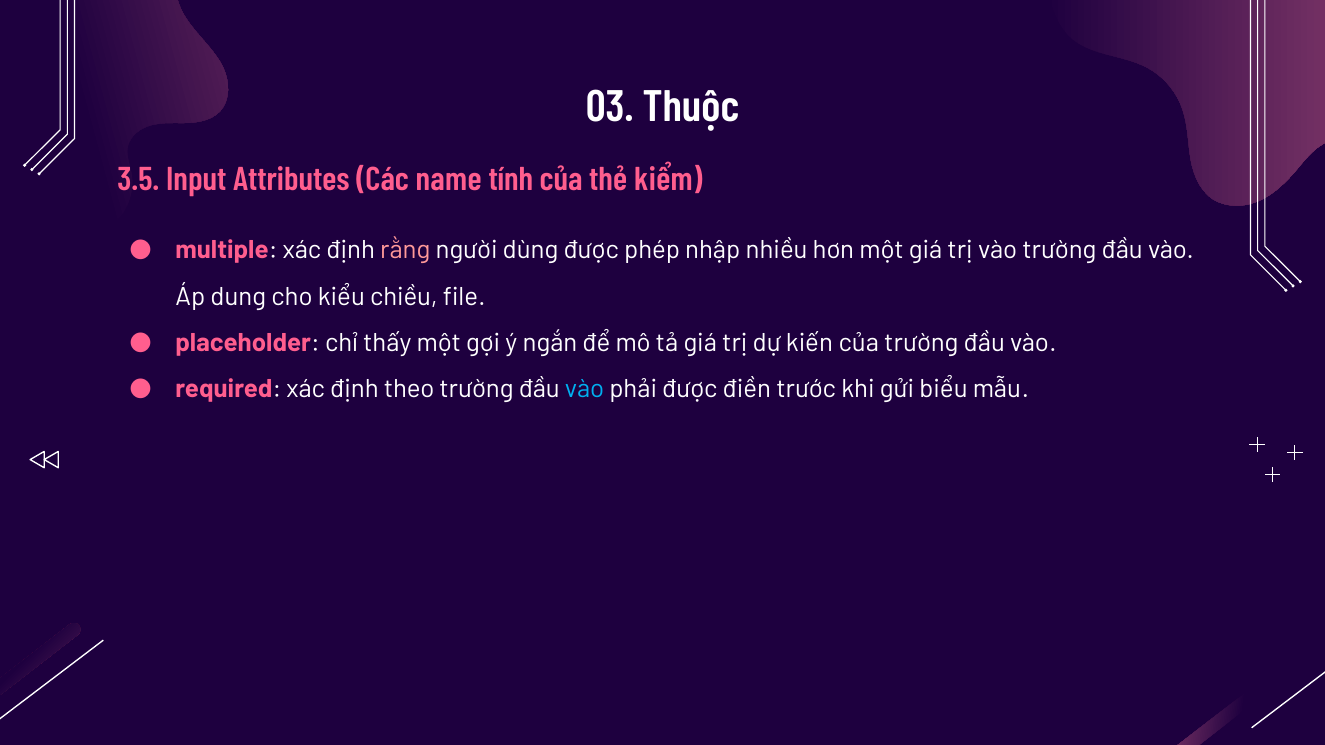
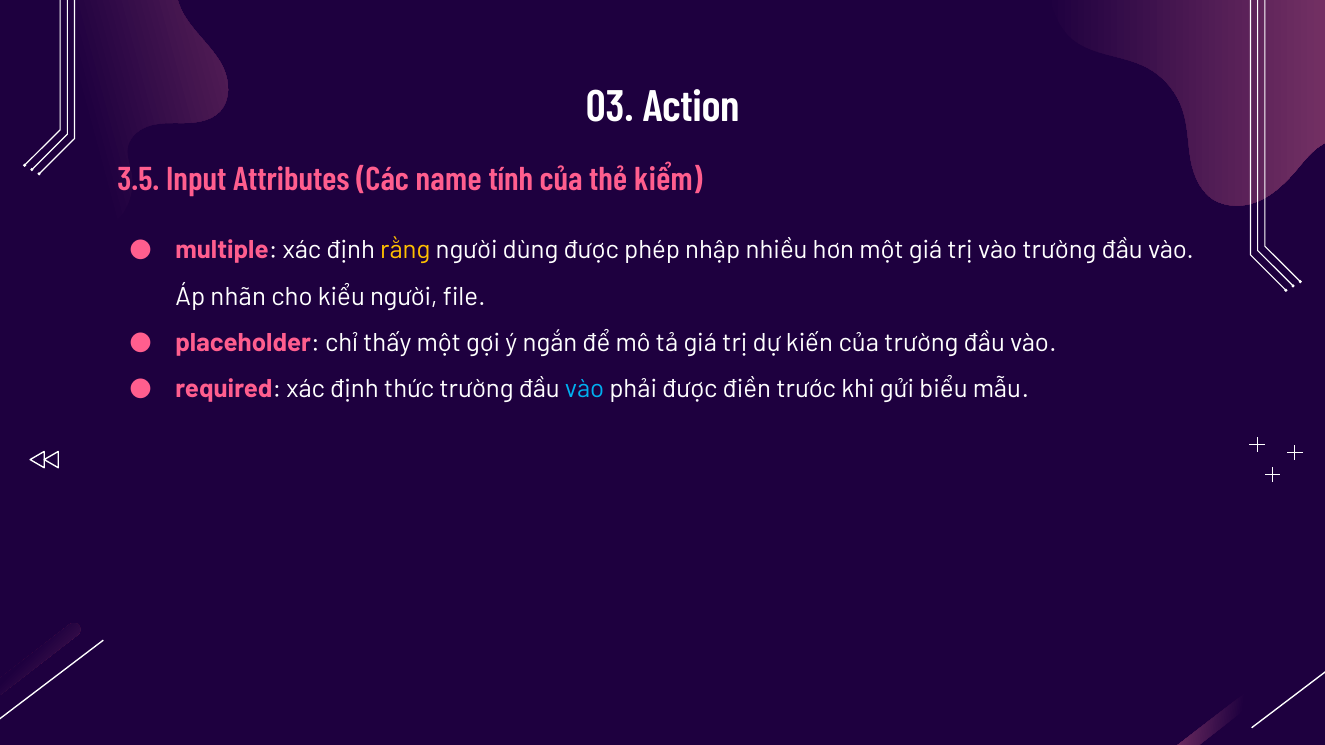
Thuộc: Thuộc -> Action
rằng colour: pink -> yellow
dung: dung -> nhãn
kiểu chiều: chiều -> người
theo: theo -> thức
